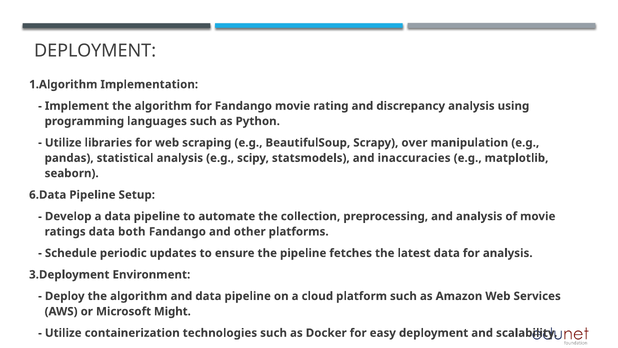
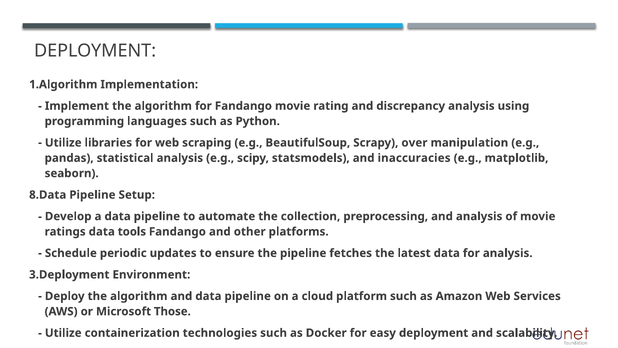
6.Data: 6.Data -> 8.Data
both: both -> tools
Might: Might -> Those
